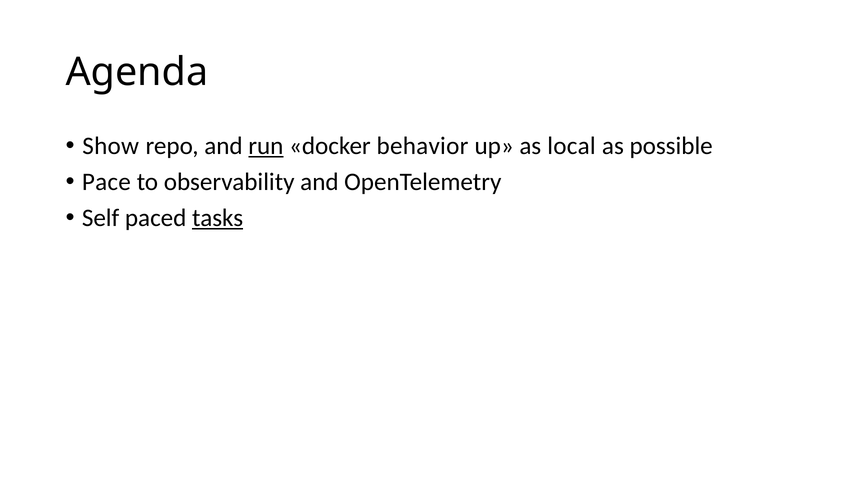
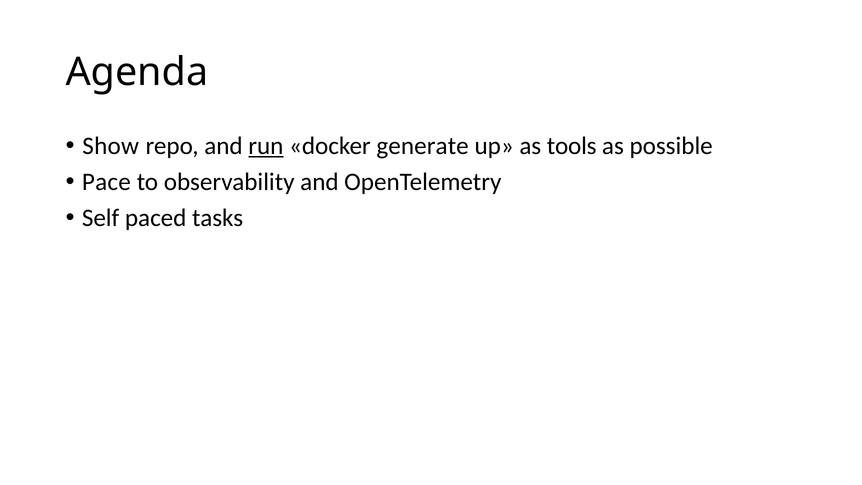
behavior: behavior -> generate
local: local -> tools
tasks underline: present -> none
